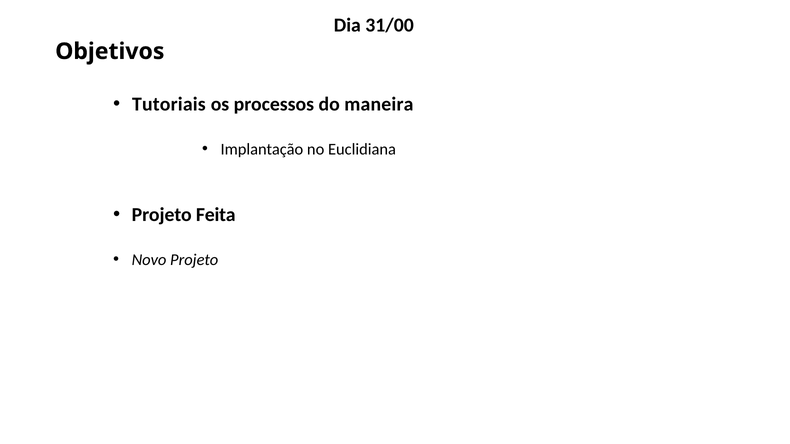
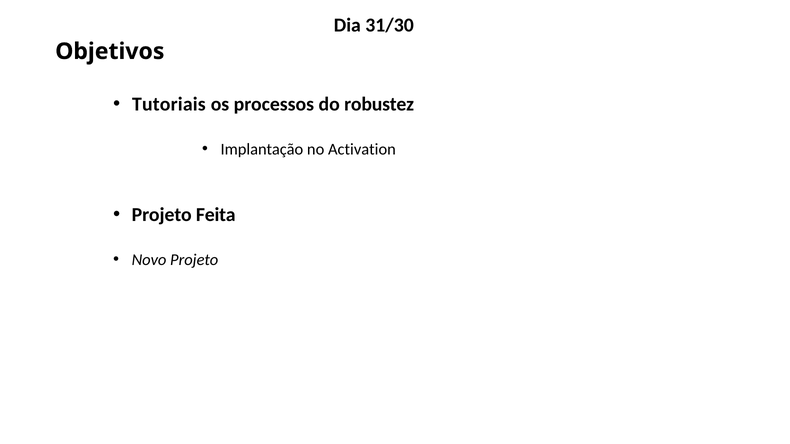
31/00: 31/00 -> 31/30
maneira: maneira -> robustez
Euclidiana: Euclidiana -> Activation
